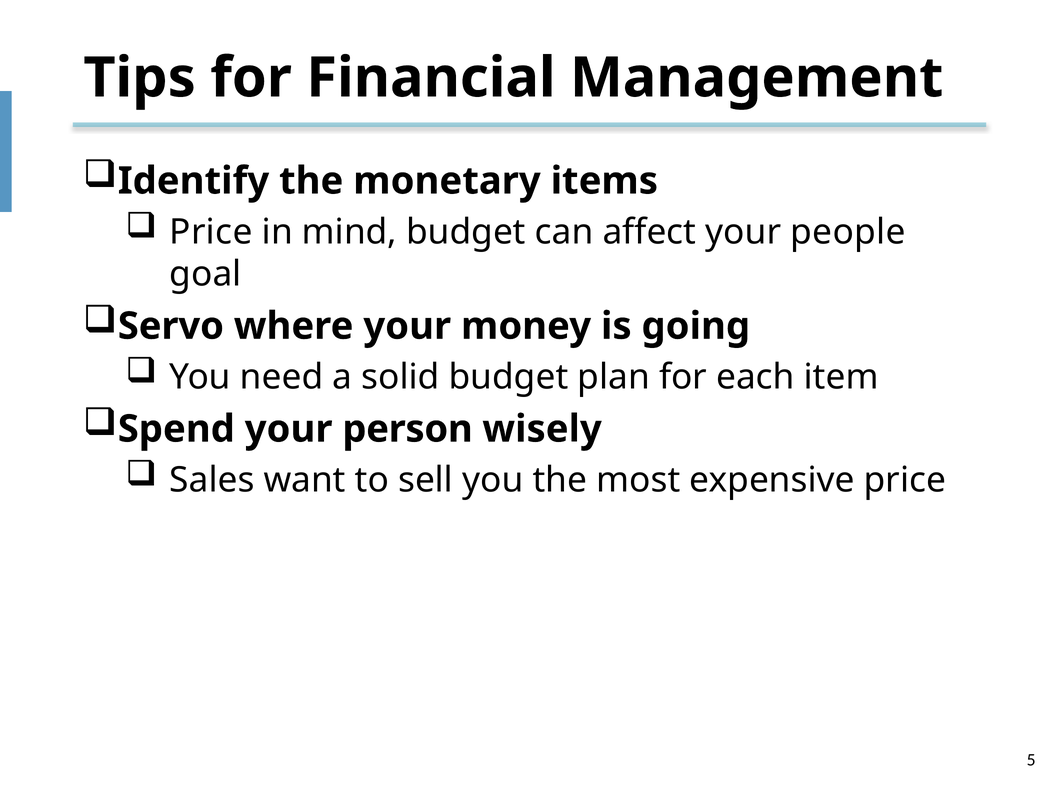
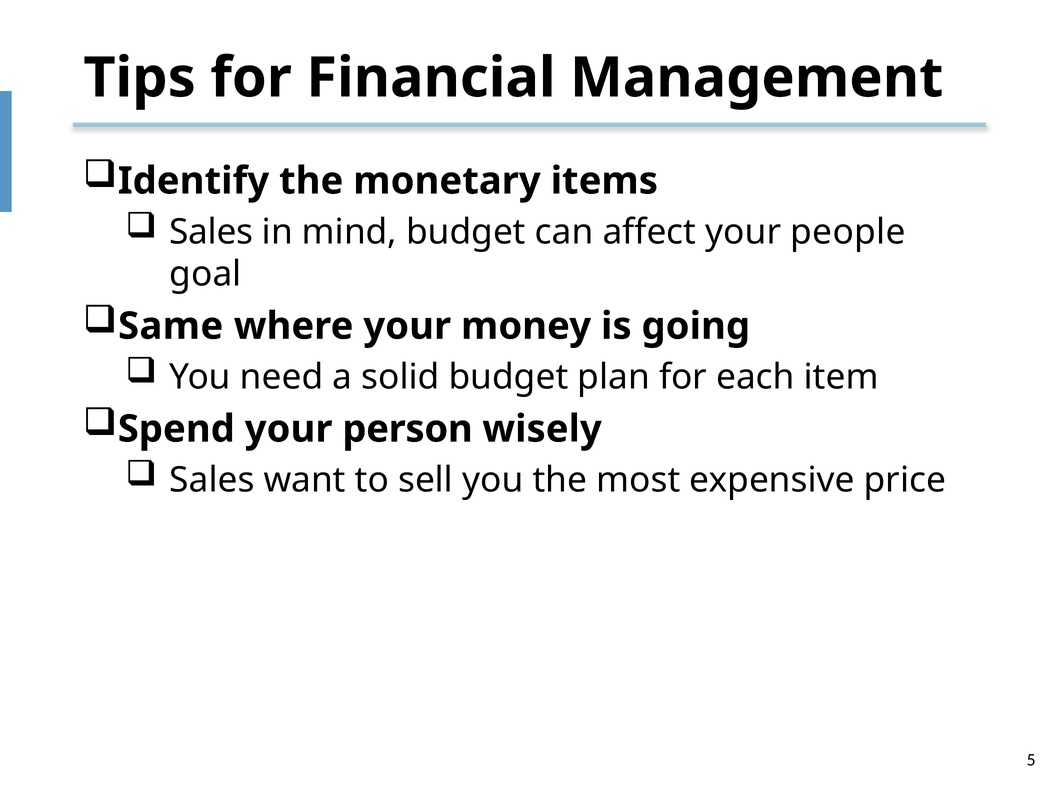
Price at (211, 232): Price -> Sales
Servo: Servo -> Same
